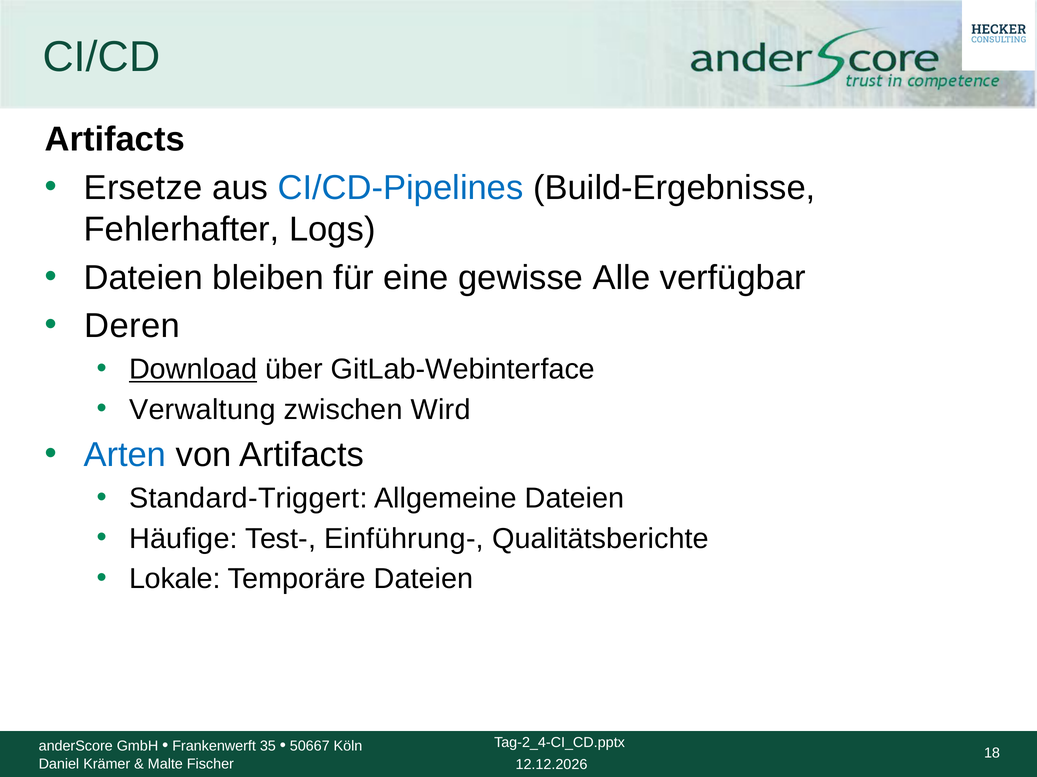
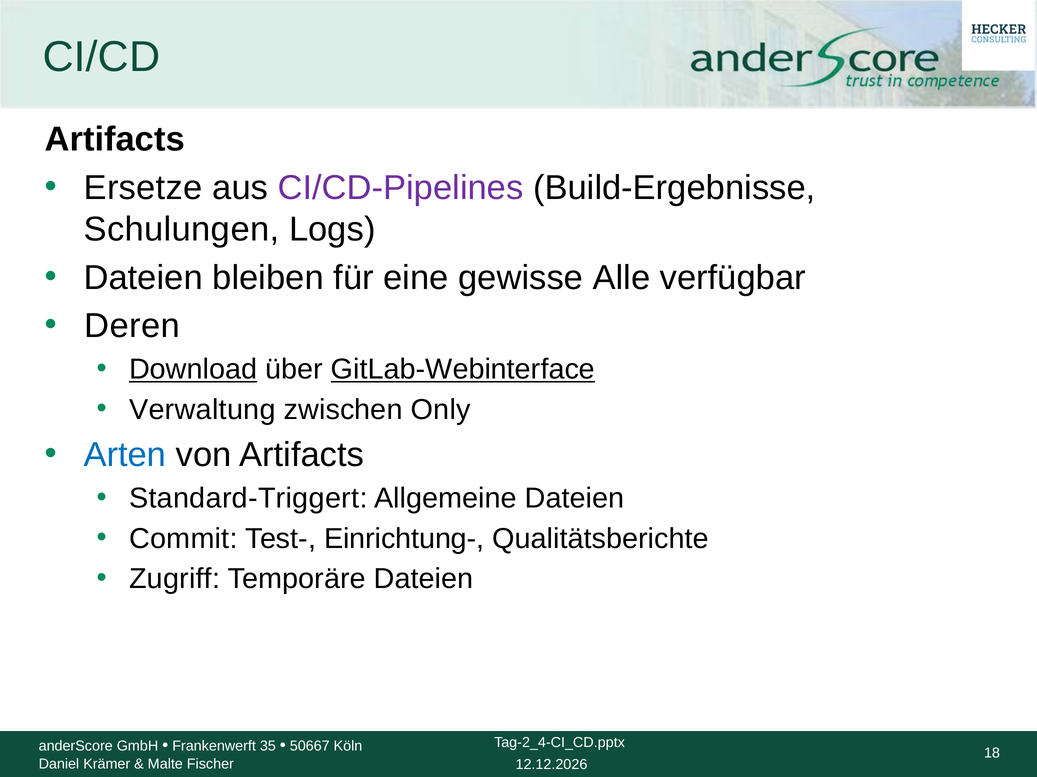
CI/CD-Pipelines colour: blue -> purple
Fehlerhafter: Fehlerhafter -> Schulungen
GitLab-Webinterface underline: none -> present
Wird: Wird -> Only
Häufige: Häufige -> Commit
Einführung-: Einführung- -> Einrichtung-
Lokale: Lokale -> Zugriff
